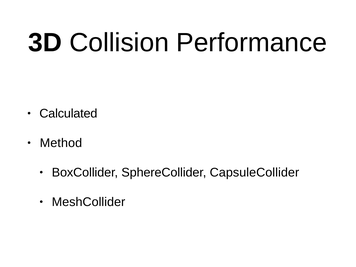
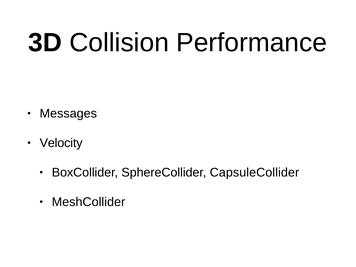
Calculated: Calculated -> Messages
Method: Method -> Velocity
